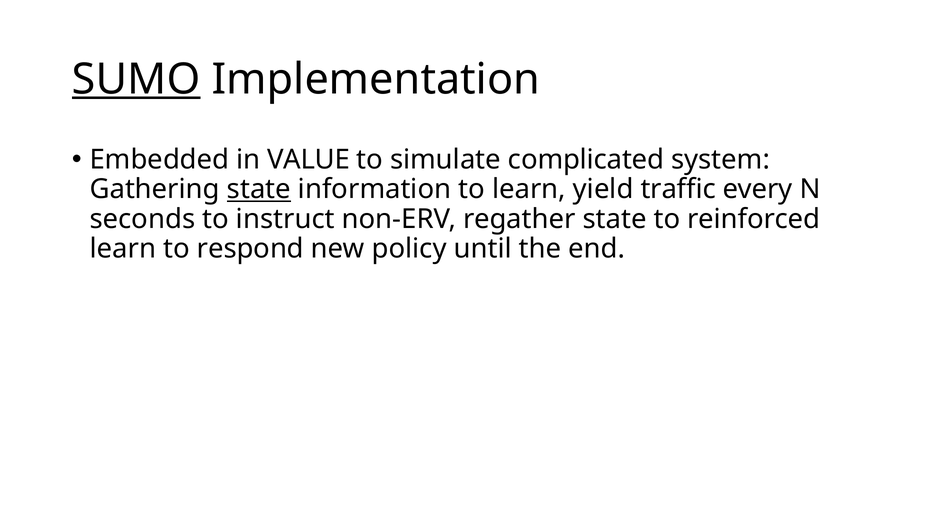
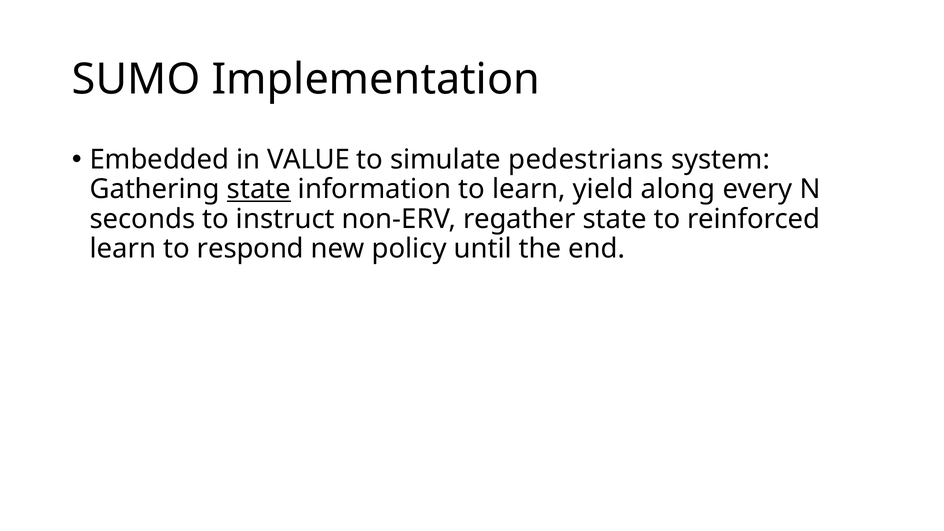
SUMO underline: present -> none
complicated: complicated -> pedestrians
traffic: traffic -> along
